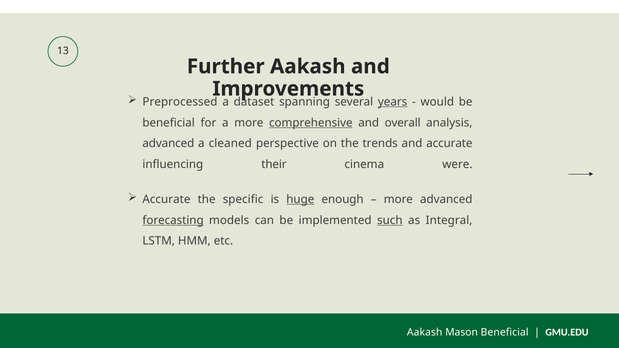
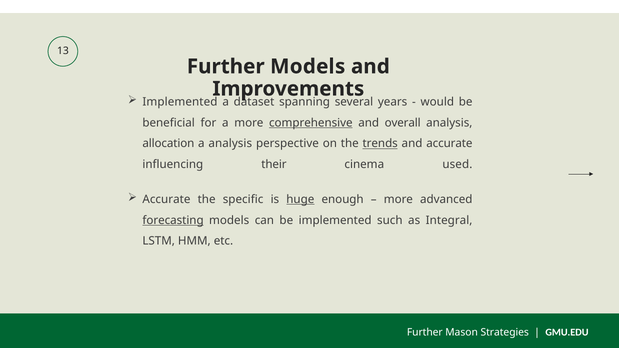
Further Aakash: Aakash -> Models
Preprocessed at (180, 102): Preprocessed -> Implemented
years underline: present -> none
advanced at (168, 144): advanced -> allocation
a cleaned: cleaned -> analysis
trends underline: none -> present
were: were -> used
such underline: present -> none
Aakash at (425, 333): Aakash -> Further
Mason Beneficial: Beneficial -> Strategies
